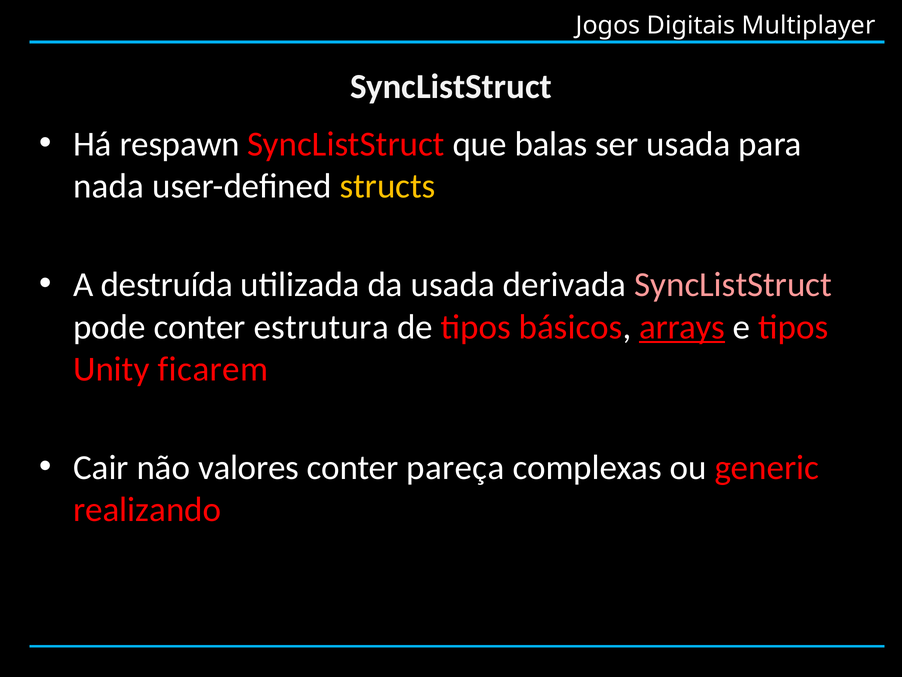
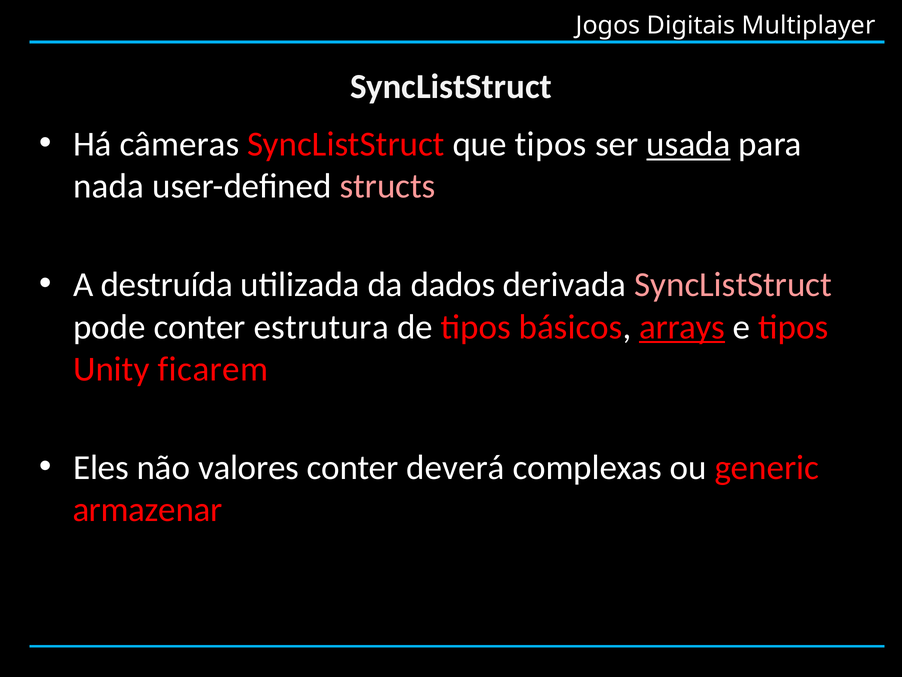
respawn: respawn -> câmeras
que balas: balas -> tipos
usada at (688, 144) underline: none -> present
structs colour: yellow -> pink
da usada: usada -> dados
Cair: Cair -> Eles
pareça: pareça -> deverá
realizando: realizando -> armazenar
